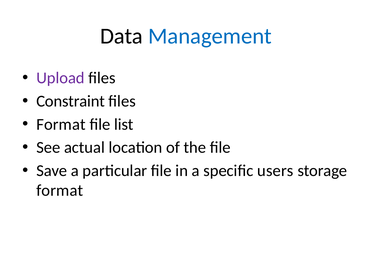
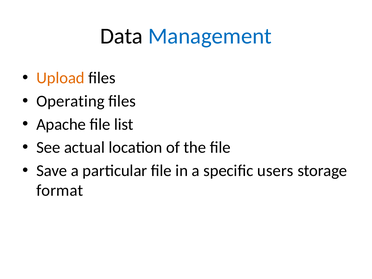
Upload colour: purple -> orange
Constraint: Constraint -> Operating
Format at (61, 124): Format -> Apache
